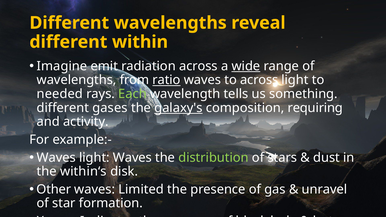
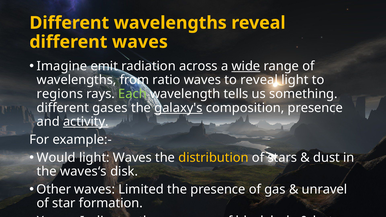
different within: within -> waves
ratio underline: present -> none
to across: across -> reveal
needed: needed -> regions
composition requiring: requiring -> presence
activity underline: none -> present
Waves at (56, 158): Waves -> Would
distribution colour: light green -> yellow
within‘s: within‘s -> waves‘s
